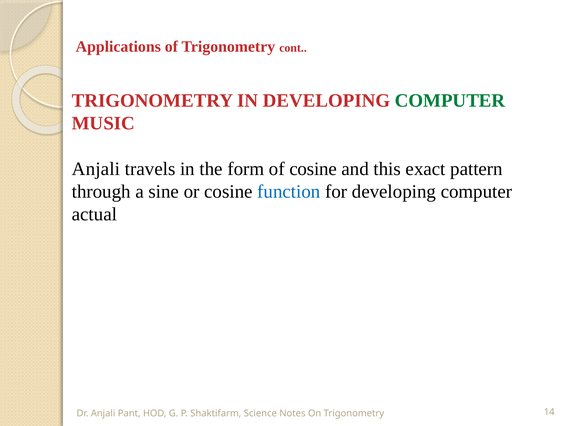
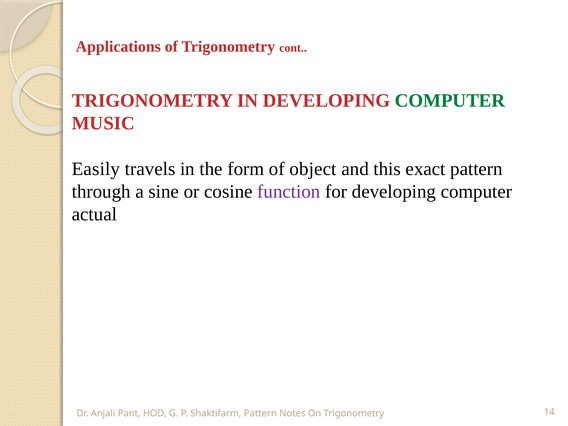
Anjali at (96, 169): Anjali -> Easily
of cosine: cosine -> object
function colour: blue -> purple
Shaktifarm Science: Science -> Pattern
